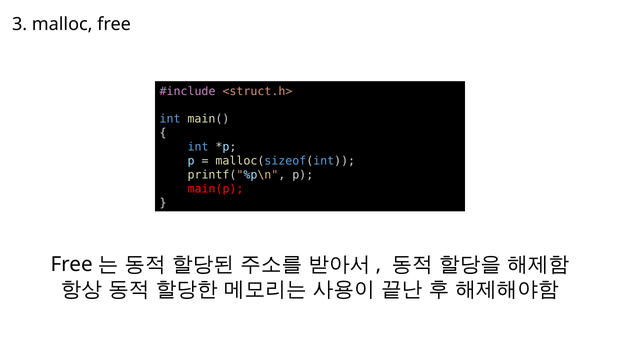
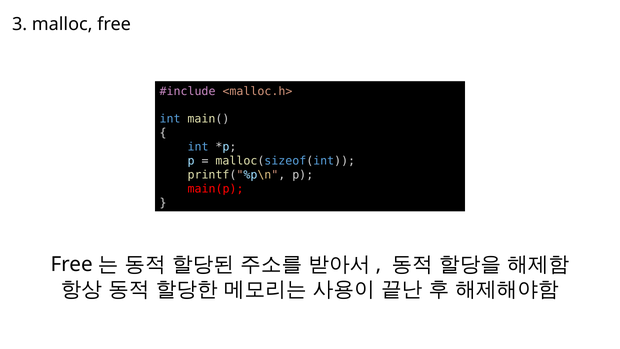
<struct.h>: <struct.h> -> <malloc.h>
